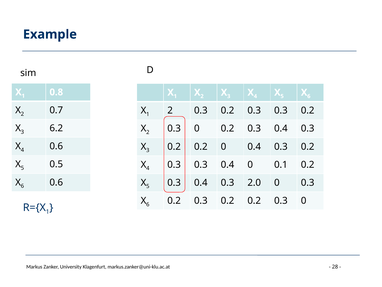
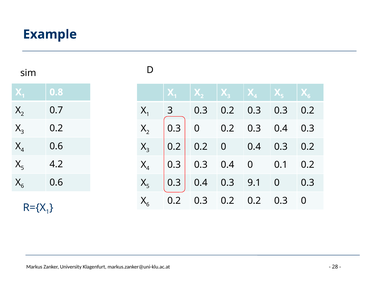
2 at (170, 110): 2 -> 3
6.2 at (56, 128): 6.2 -> 0.2
0.5: 0.5 -> 4.2
2.0: 2.0 -> 9.1
